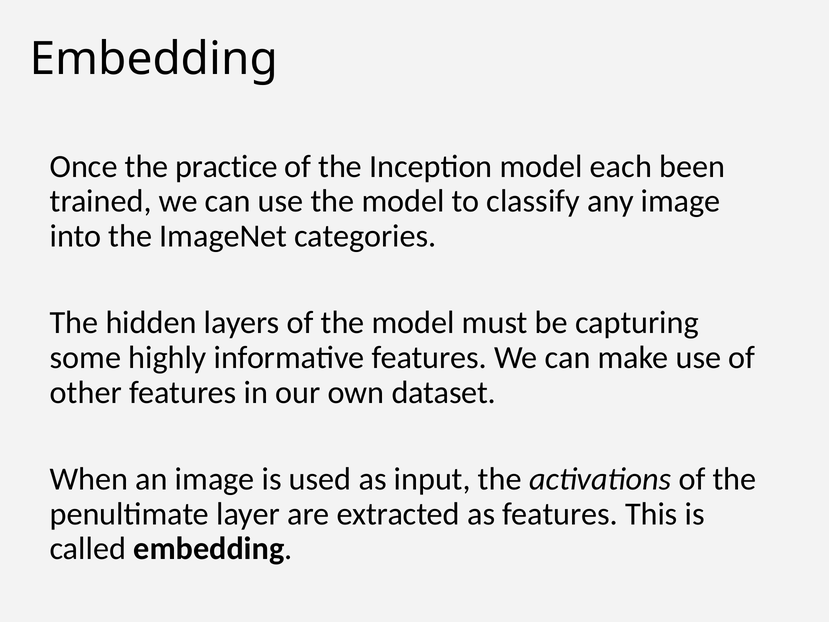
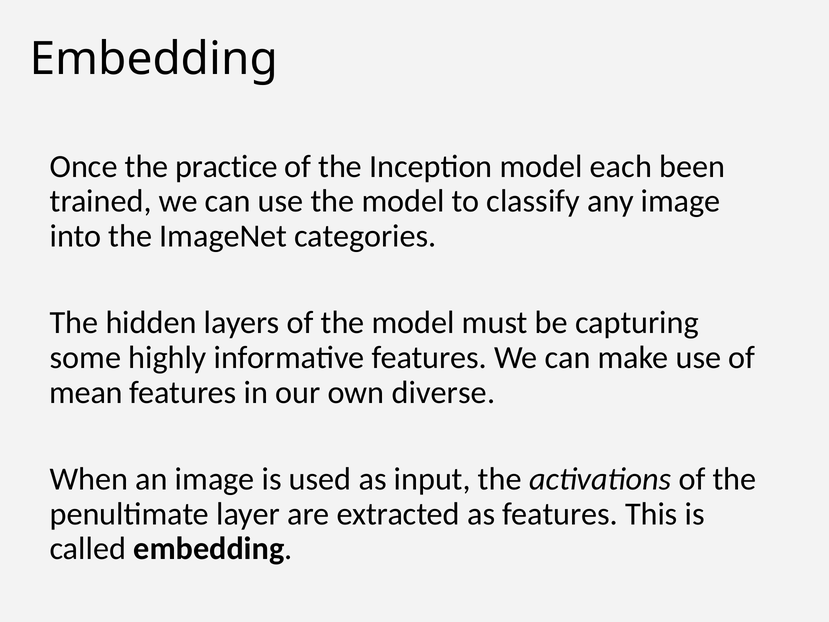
other: other -> mean
dataset: dataset -> diverse
